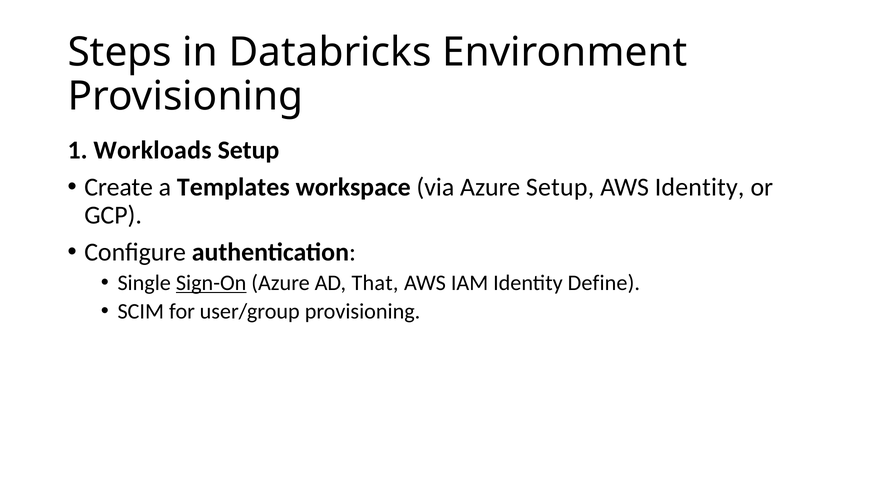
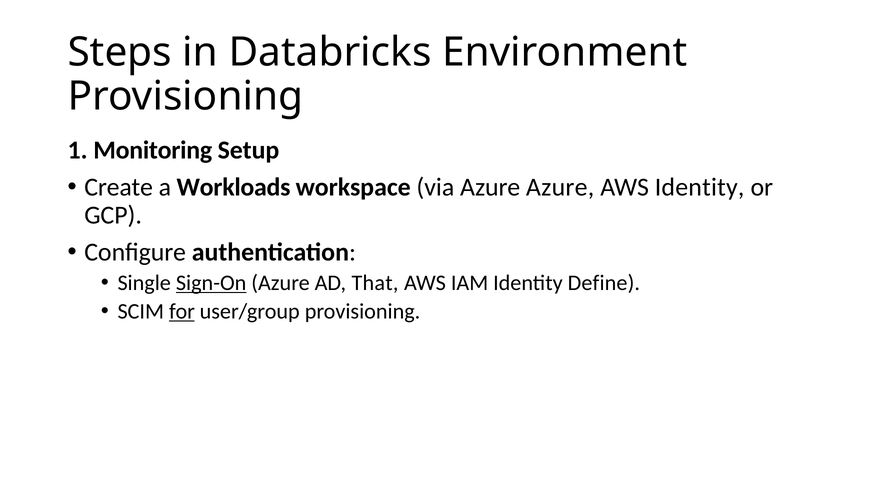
Workloads: Workloads -> Monitoring
Templates: Templates -> Workloads
Azure Setup: Setup -> Azure
for underline: none -> present
